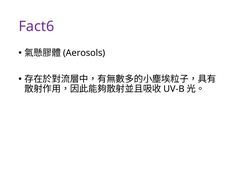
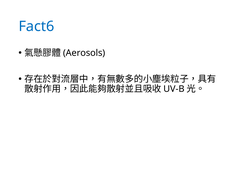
Fact6 colour: purple -> blue
